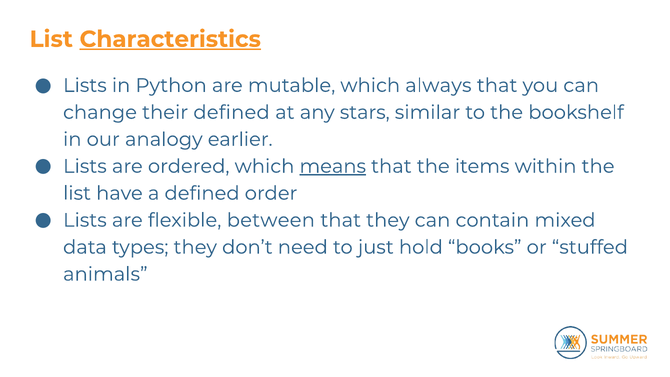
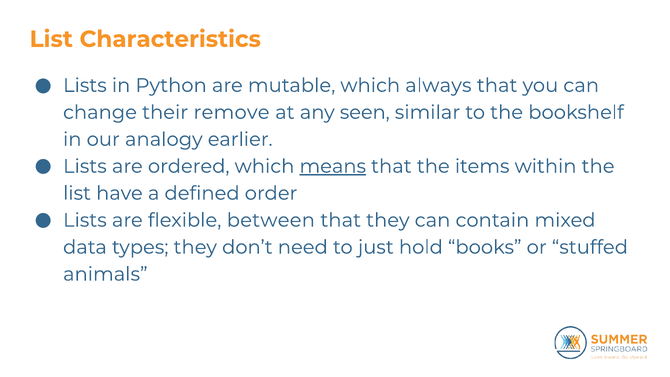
Characteristics underline: present -> none
their defined: defined -> remove
stars: stars -> seen
